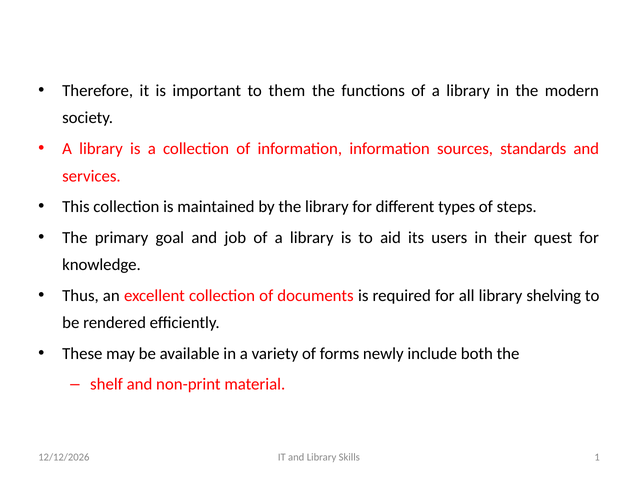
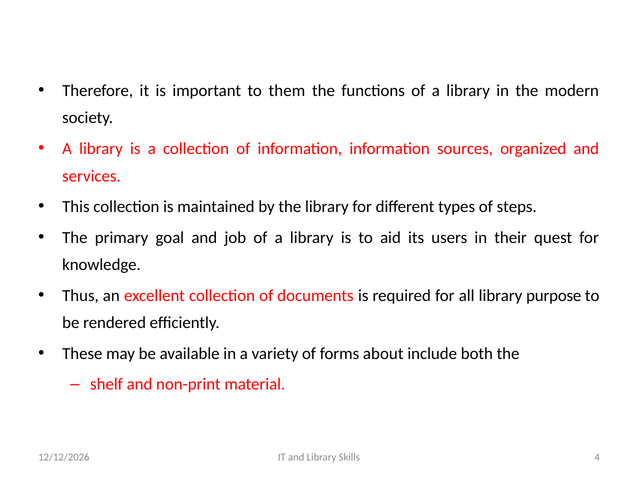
standards: standards -> organized
shelving: shelving -> purpose
newly: newly -> about
1: 1 -> 4
